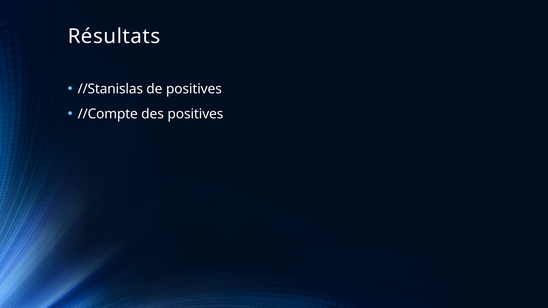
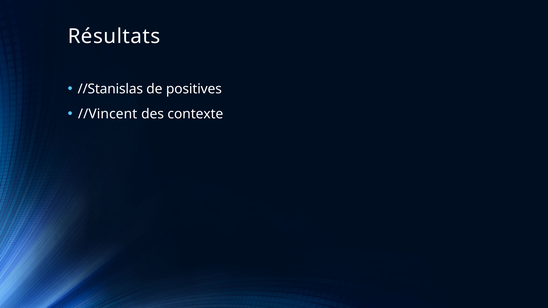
//Compte: //Compte -> //Vincent
des positives: positives -> contexte
